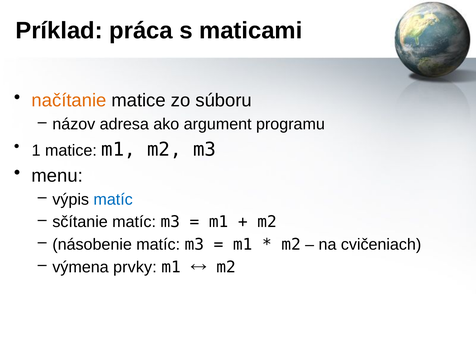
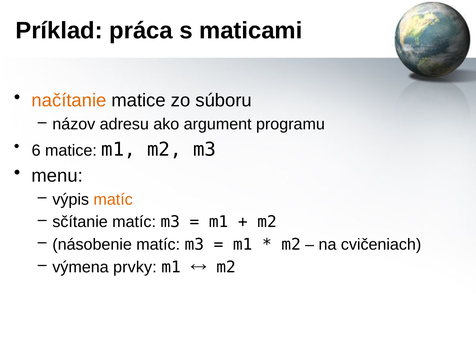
adresa: adresa -> adresu
1: 1 -> 6
matíc at (113, 199) colour: blue -> orange
